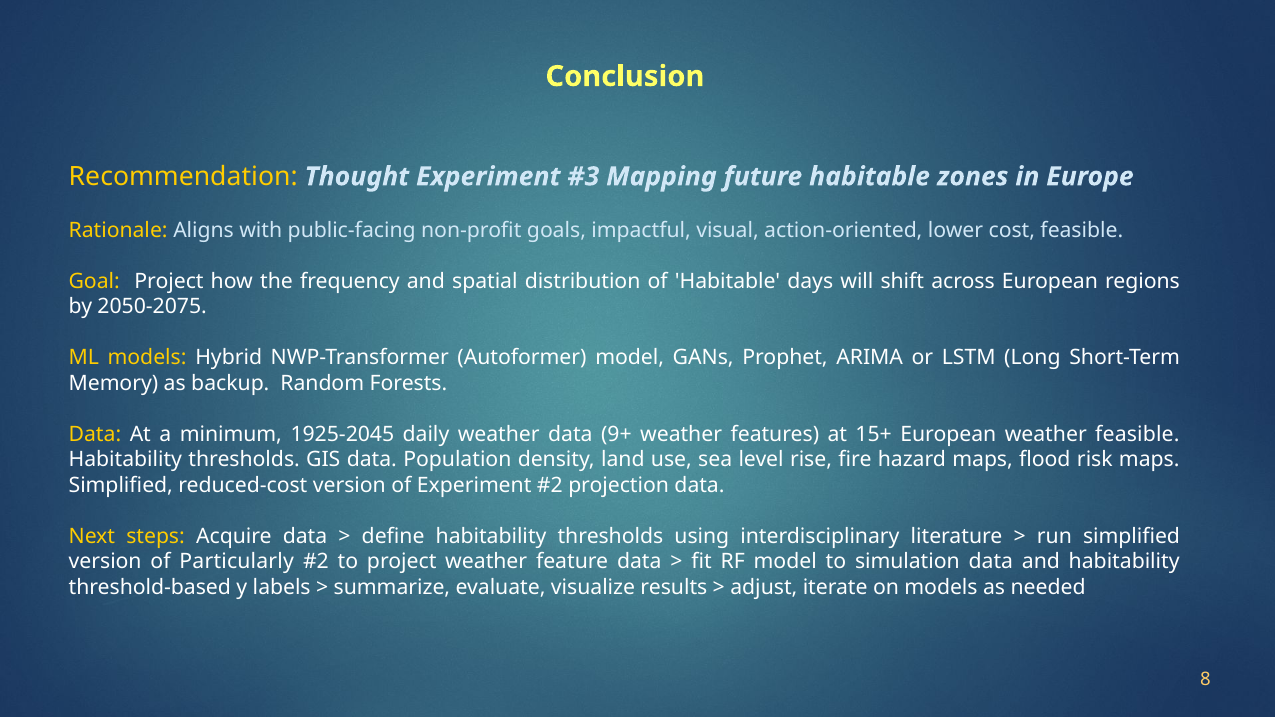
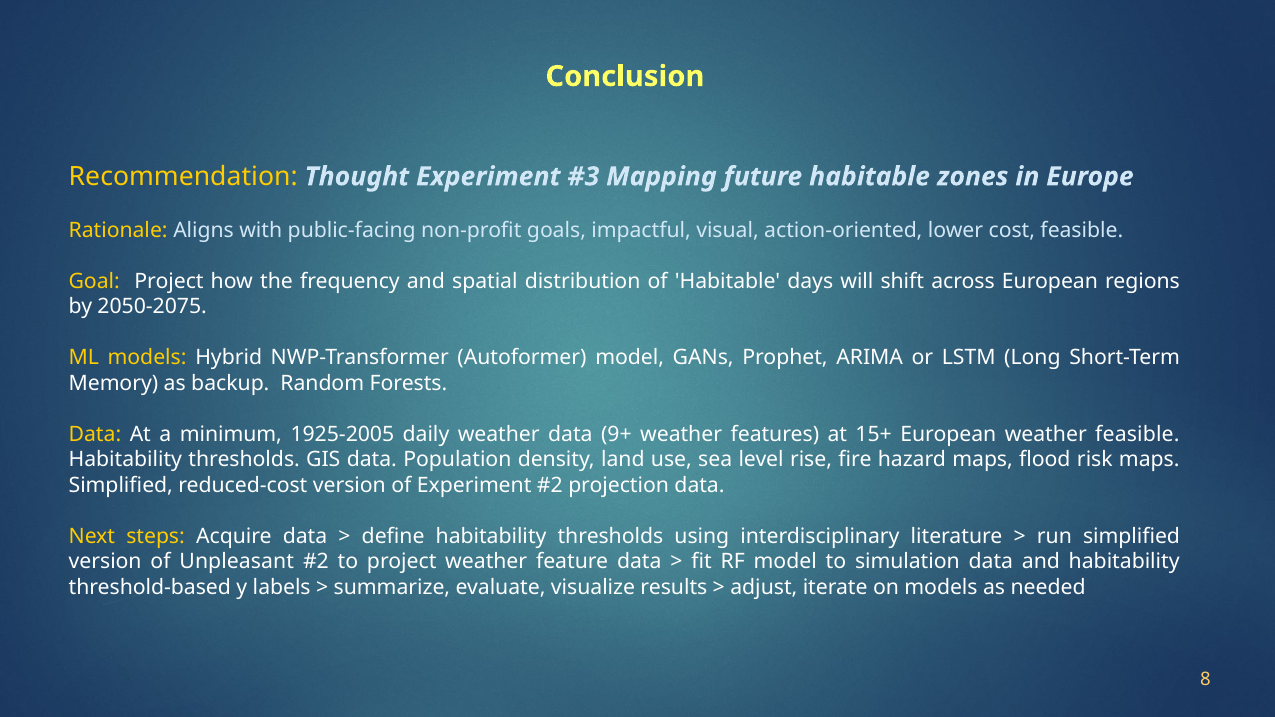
1925-2045: 1925-2045 -> 1925-2005
Particularly: Particularly -> Unpleasant
